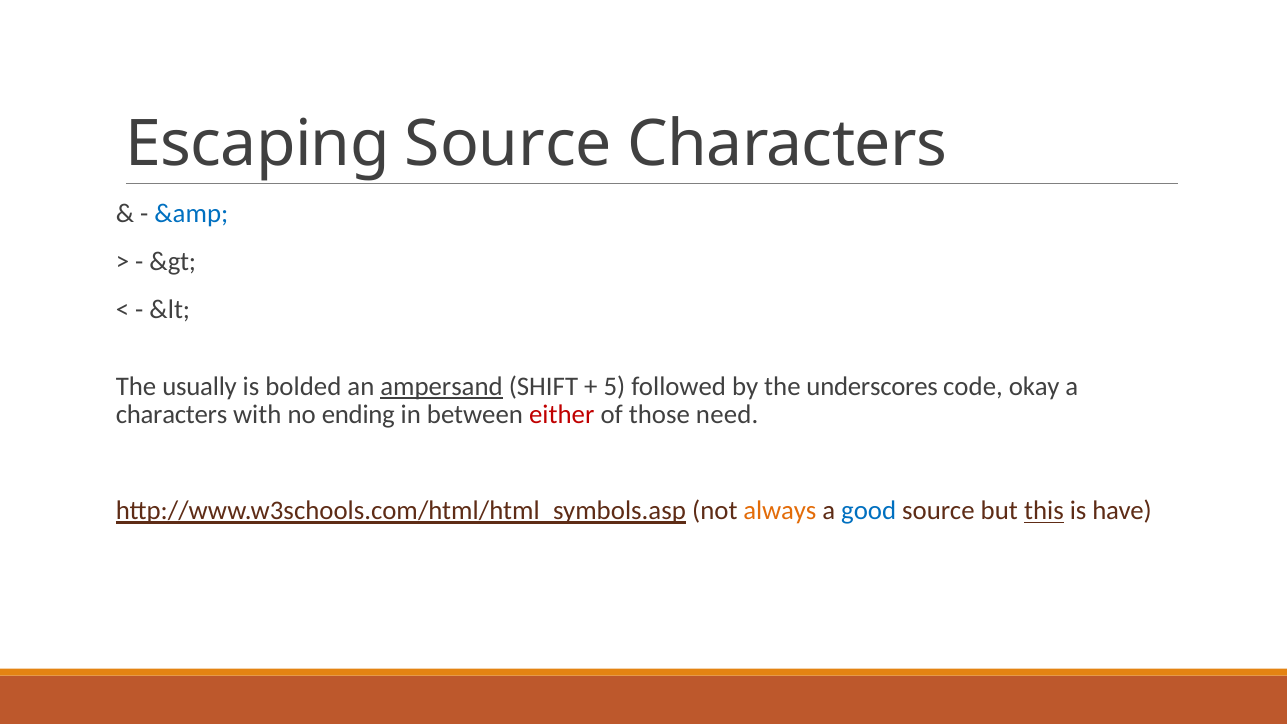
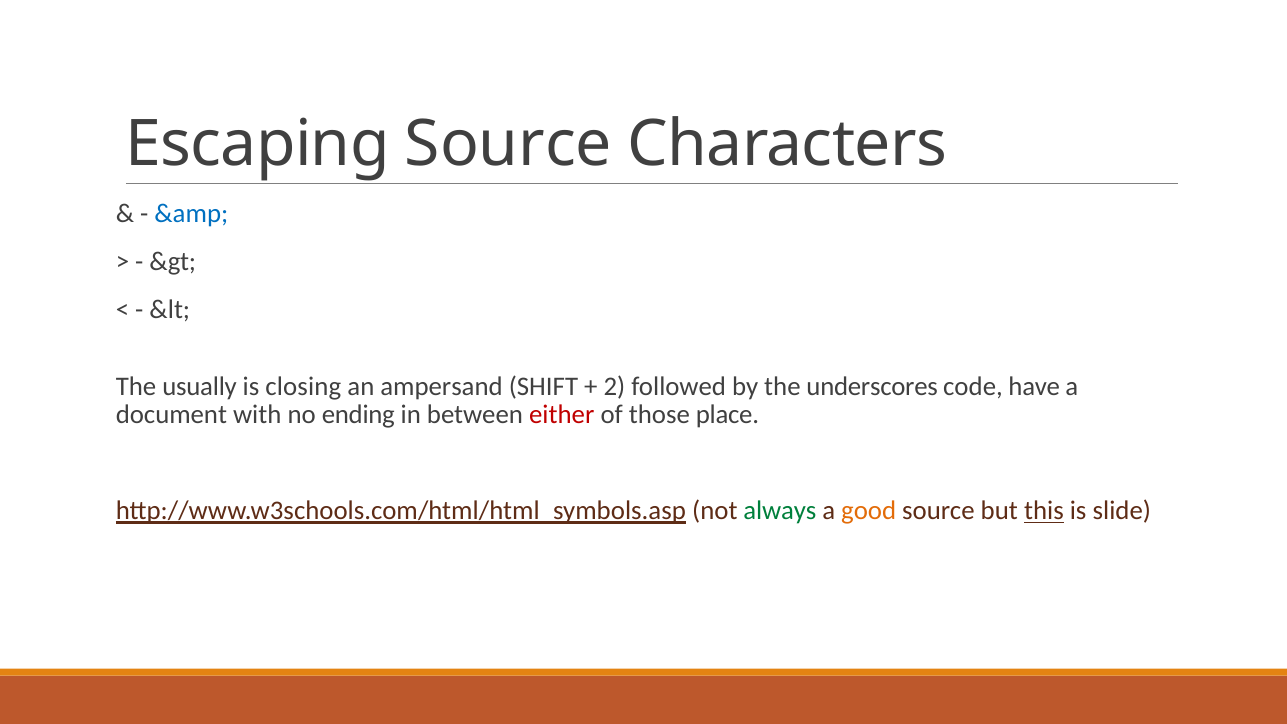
bolded: bolded -> closing
ampersand underline: present -> none
5: 5 -> 2
okay: okay -> have
characters at (172, 415): characters -> document
need: need -> place
always colour: orange -> green
good colour: blue -> orange
have: have -> slide
